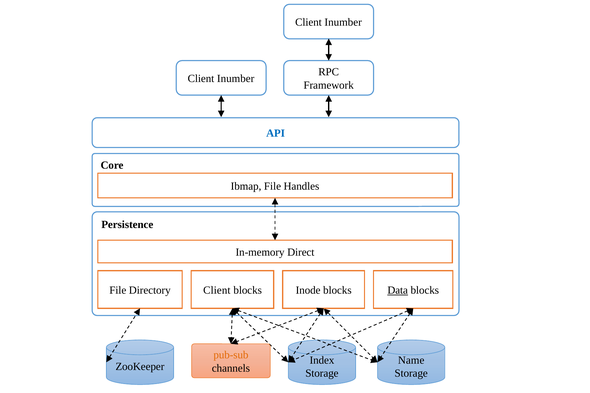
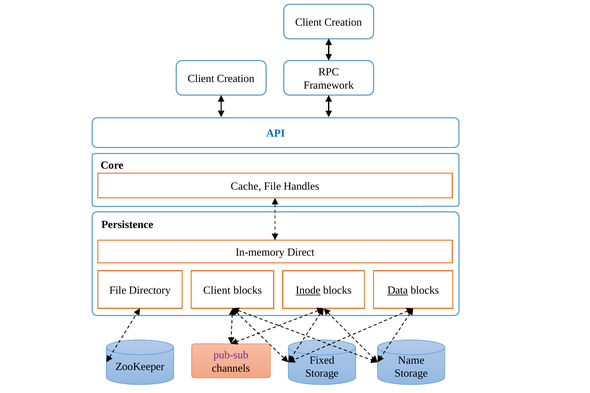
Inumber at (343, 22): Inumber -> Creation
Inumber at (236, 79): Inumber -> Creation
Ibmap: Ibmap -> Cache
Inode underline: none -> present
pub-sub colour: orange -> purple
Index: Index -> Fixed
